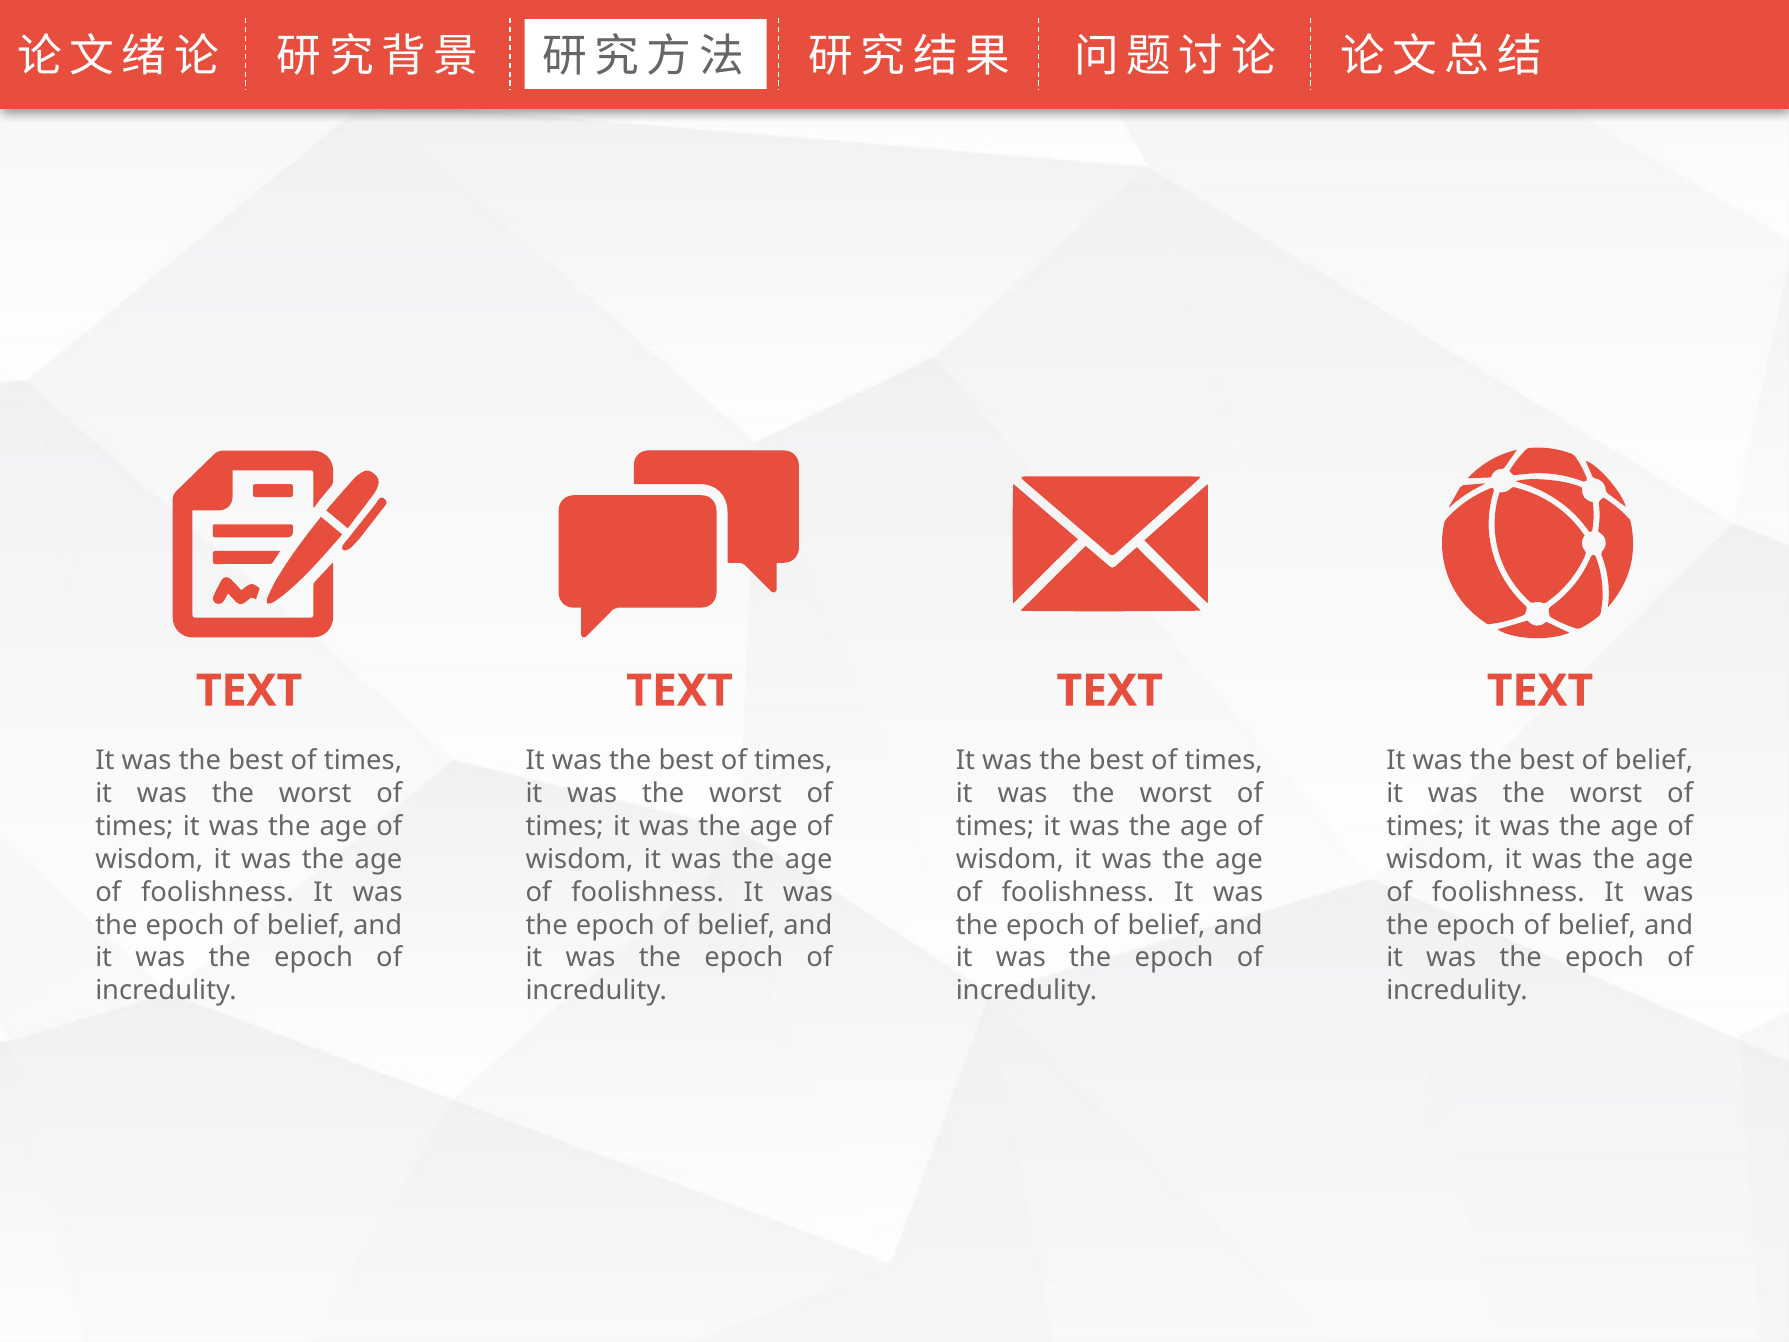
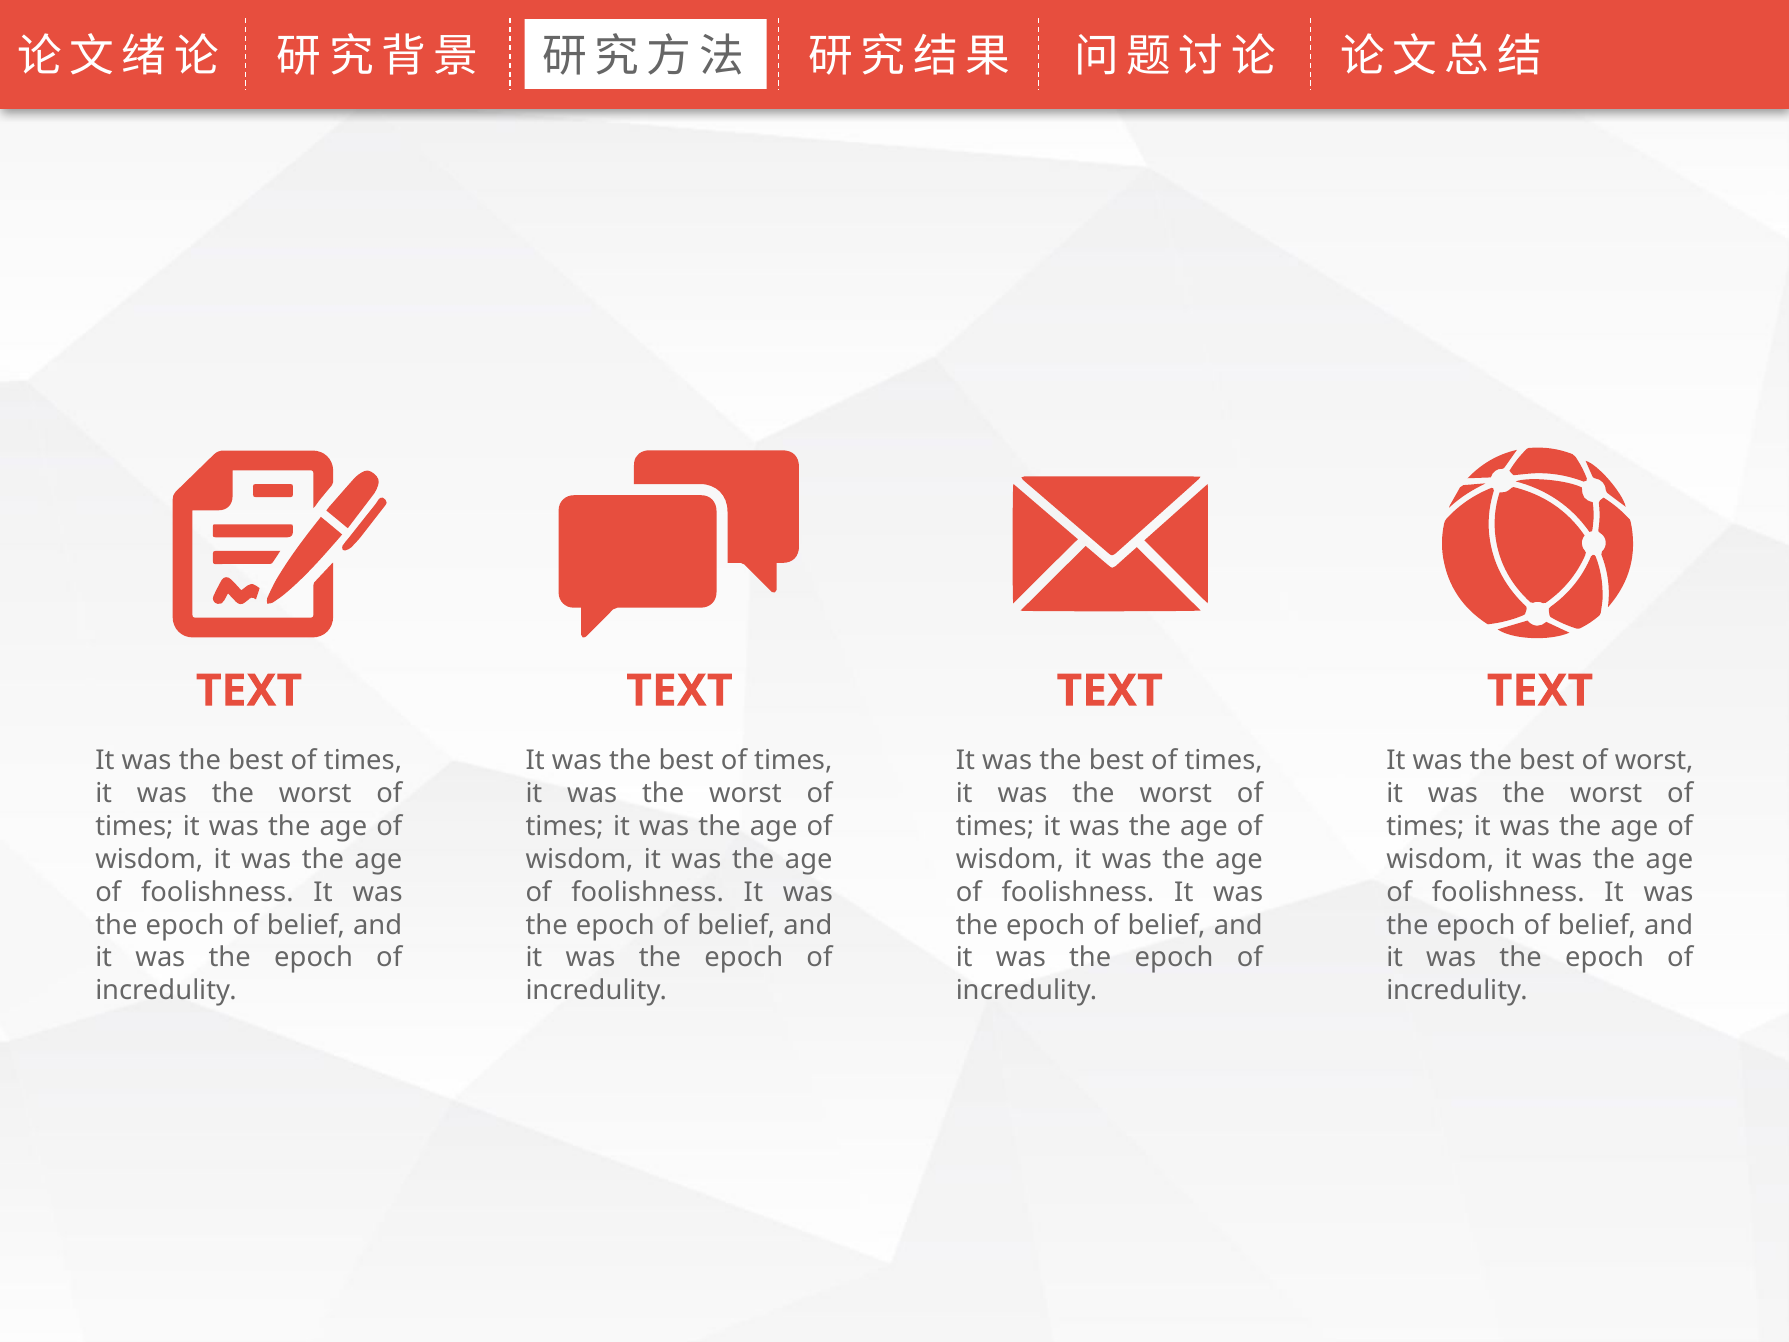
best of belief: belief -> worst
